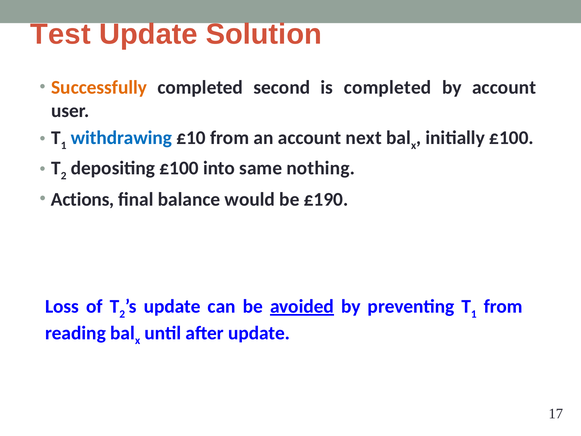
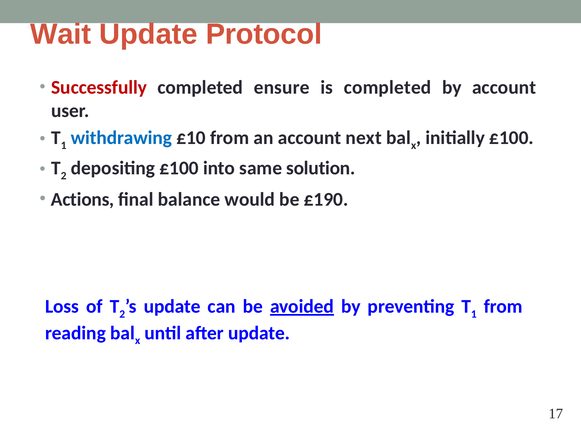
Test: Test -> Wait
Solution: Solution -> Protocol
Successfully colour: orange -> red
second: second -> ensure
nothing: nothing -> solution
